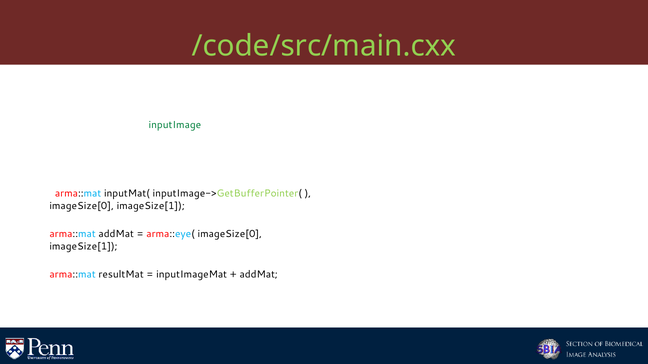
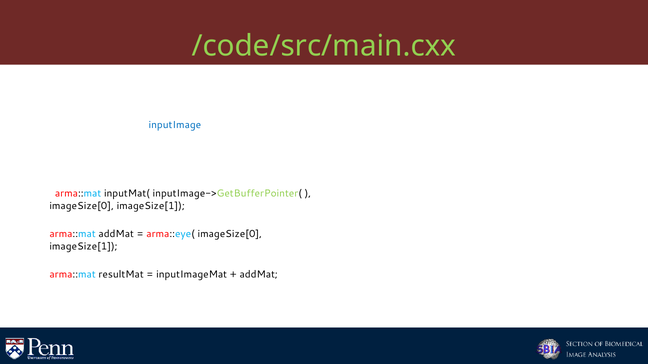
inputImage at (175, 125) colour: green -> blue
